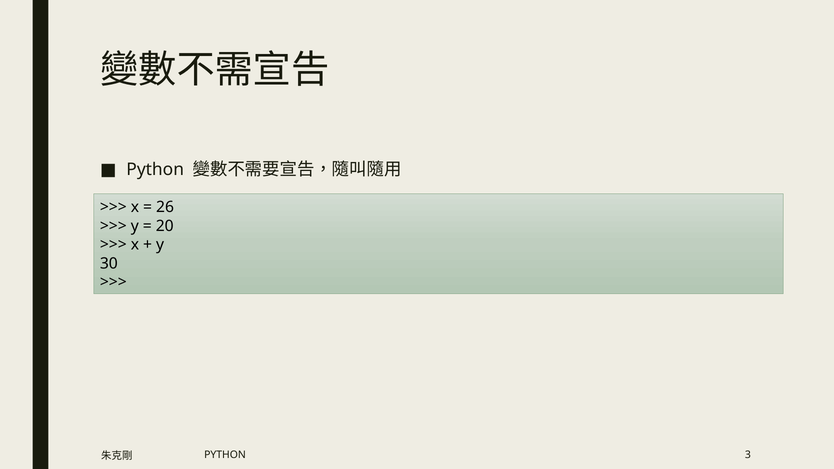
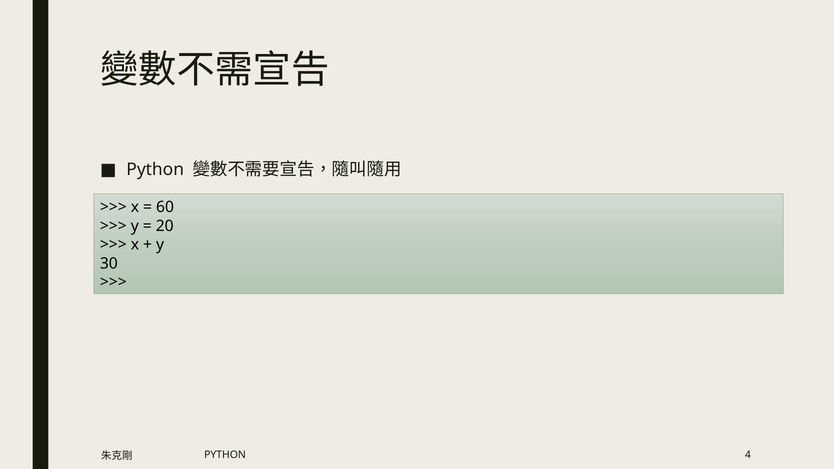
26: 26 -> 60
3: 3 -> 4
